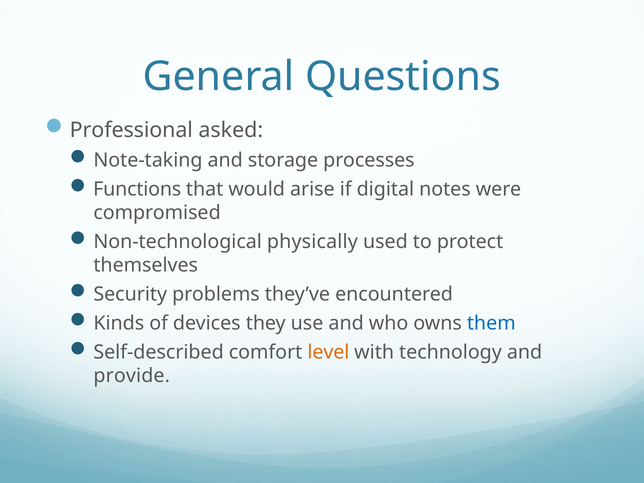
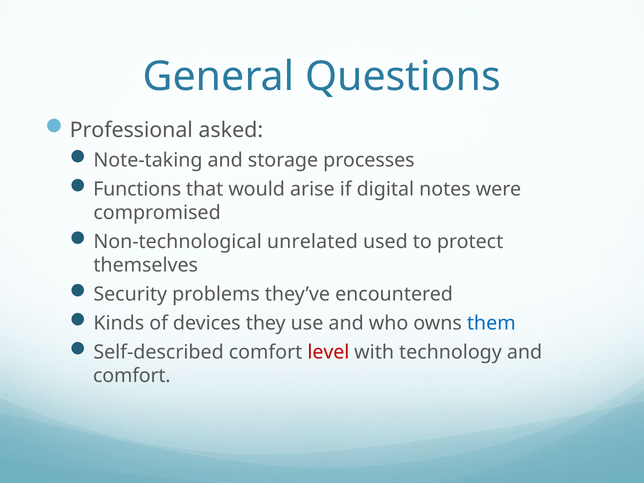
physically: physically -> unrelated
level colour: orange -> red
provide at (132, 376): provide -> comfort
